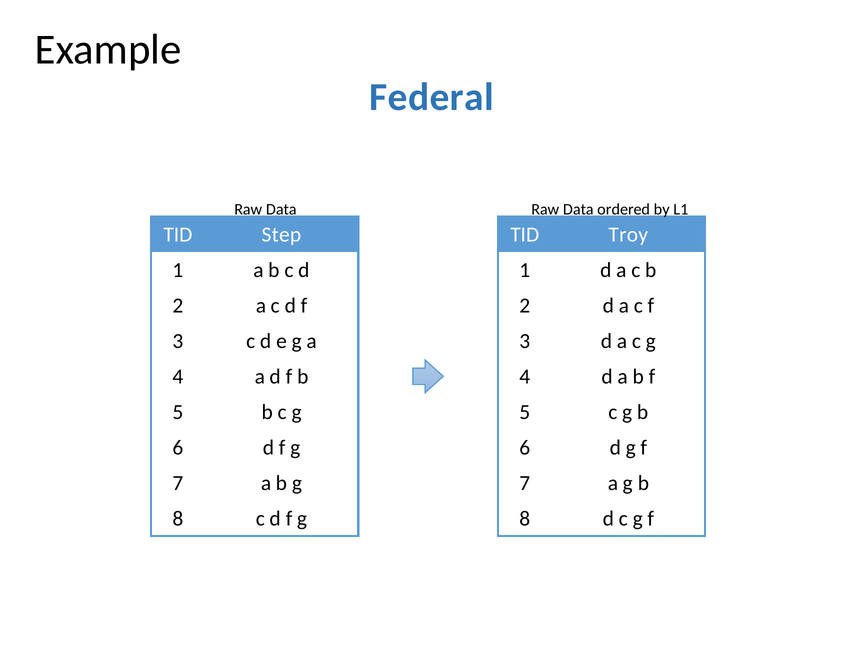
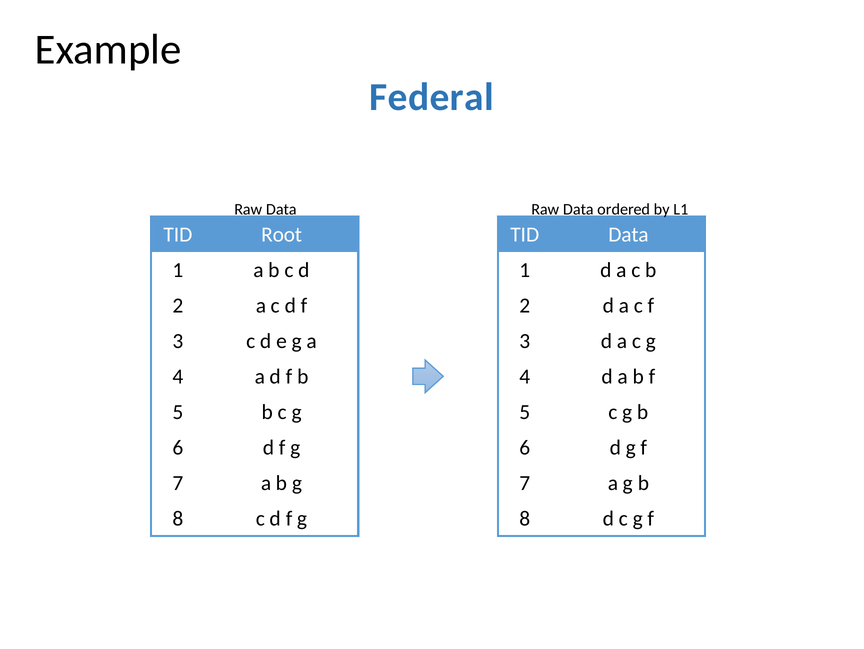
Step: Step -> Root
TID Troy: Troy -> Data
